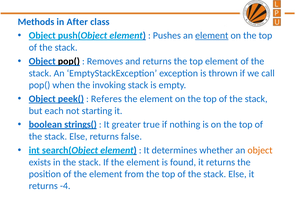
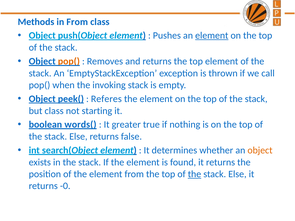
in After: After -> From
pop( at (69, 61) colour: black -> orange
but each: each -> class
strings(: strings( -> words(
the at (194, 174) underline: none -> present
-4: -4 -> -0
